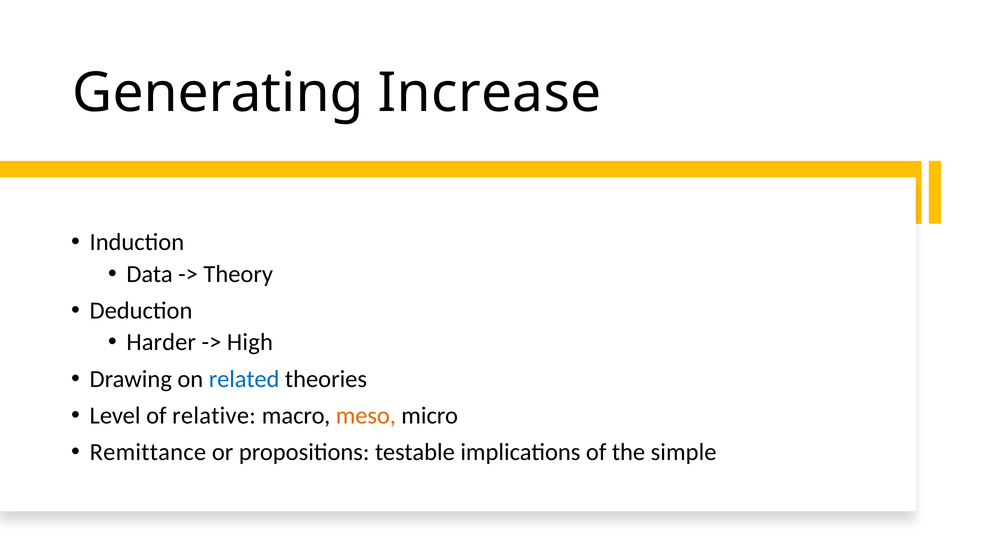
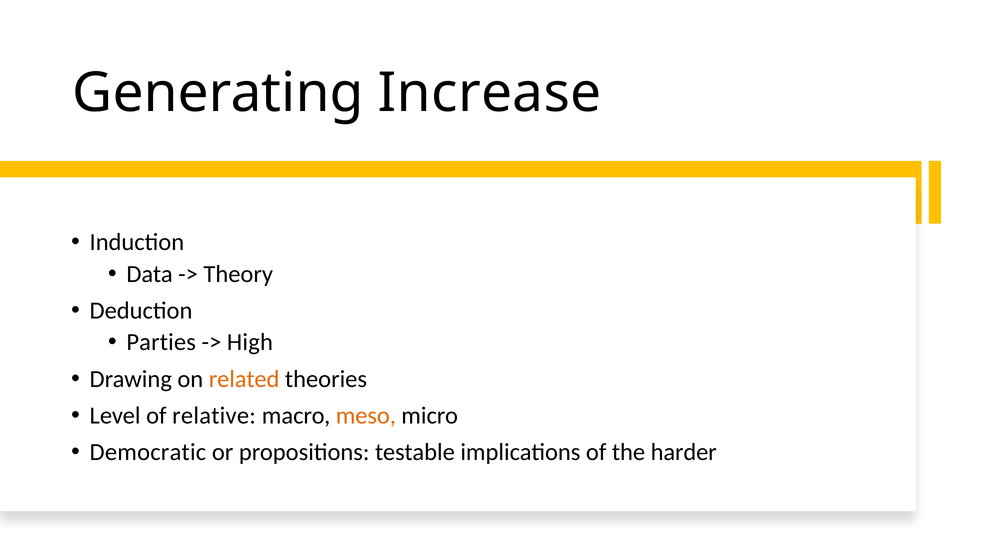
Harder: Harder -> Parties
related colour: blue -> orange
Remittance: Remittance -> Democratic
simple: simple -> harder
